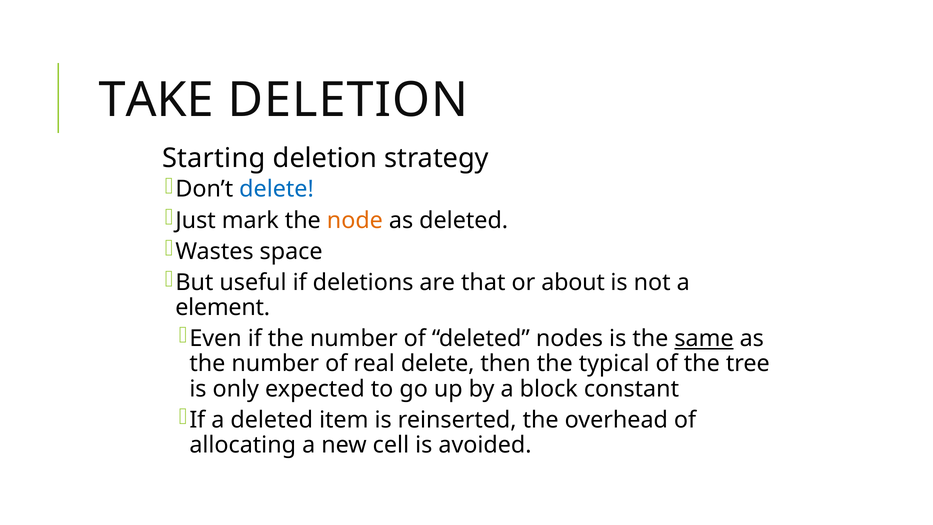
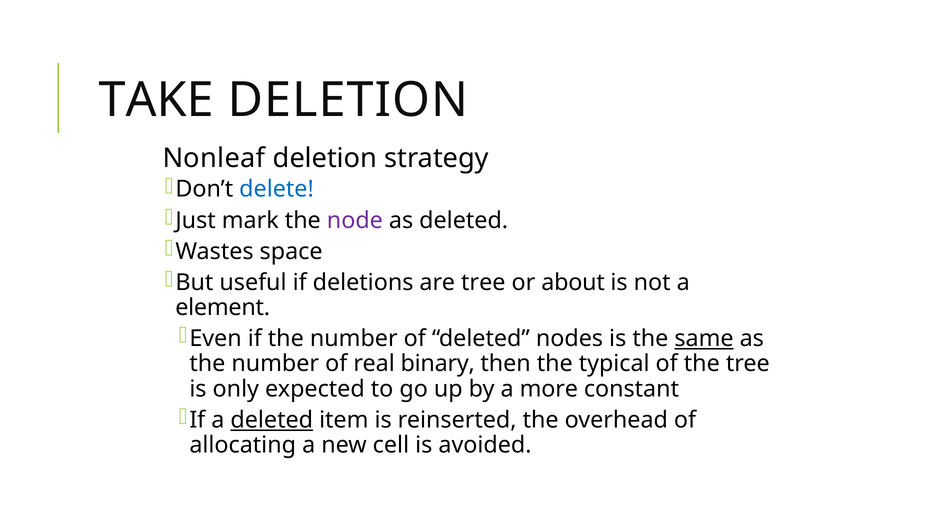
Starting: Starting -> Nonleaf
node colour: orange -> purple
are that: that -> tree
real delete: delete -> binary
block: block -> more
deleted at (272, 420) underline: none -> present
